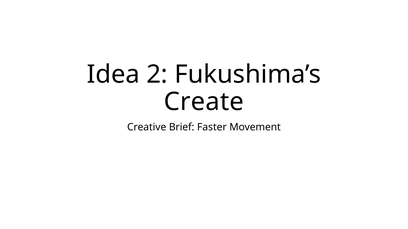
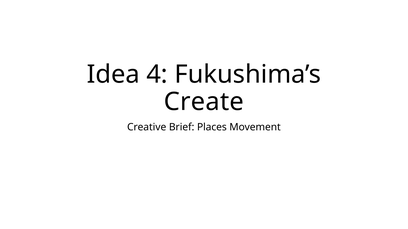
2: 2 -> 4
Faster: Faster -> Places
